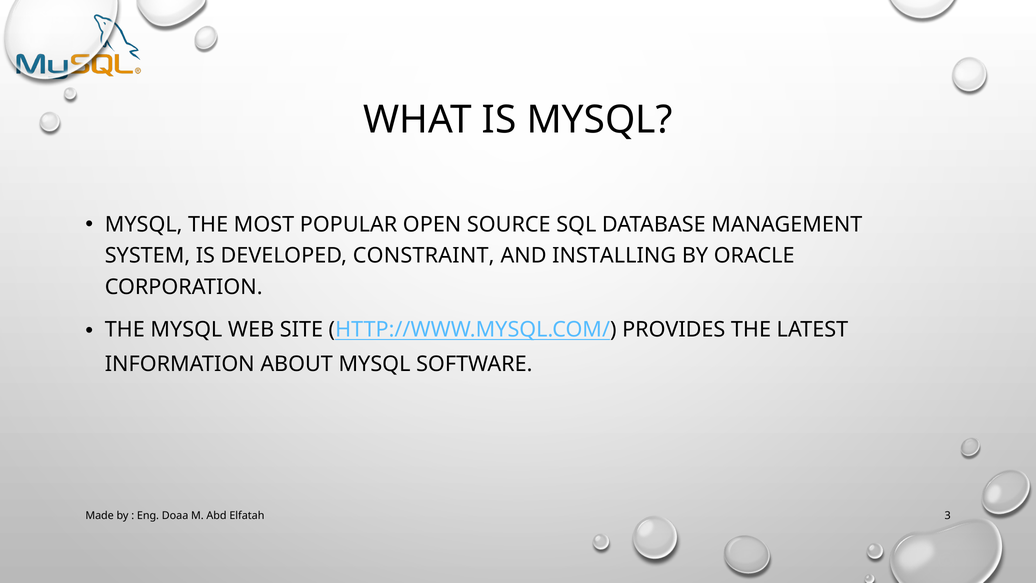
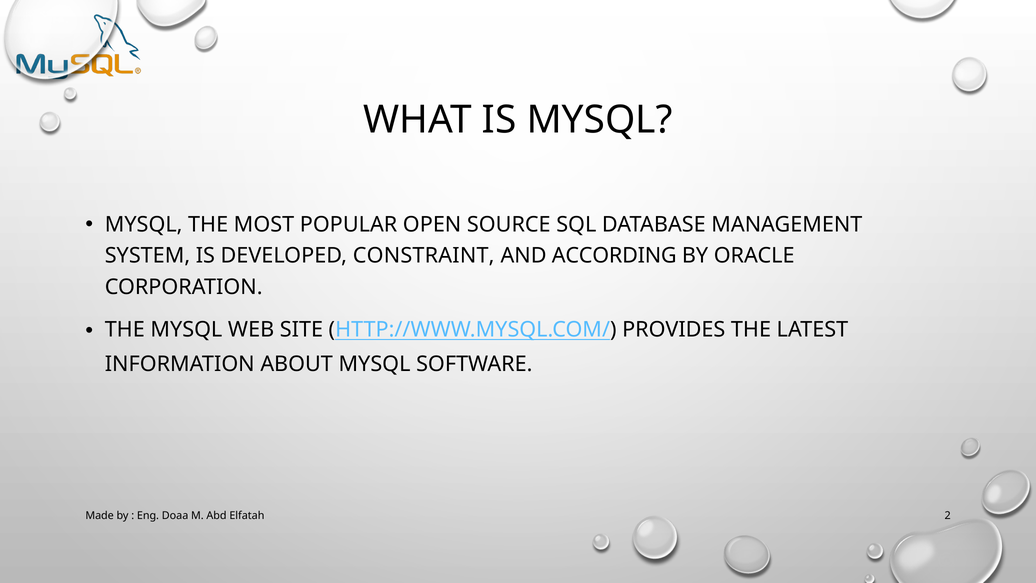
INSTALLING: INSTALLING -> ACCORDING
3: 3 -> 2
